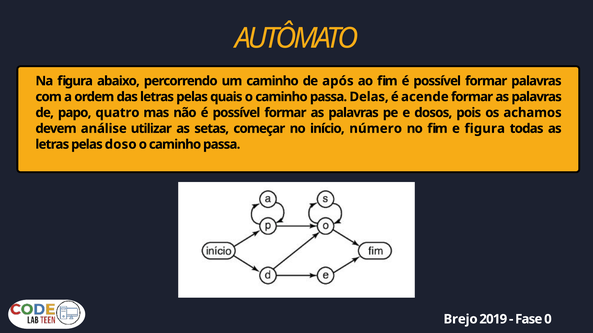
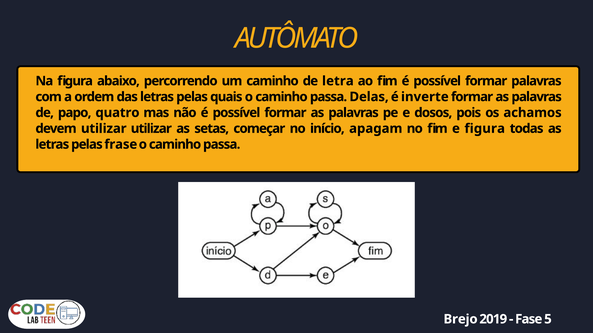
após: após -> letra
acende: acende -> inverte
devem análise: análise -> utilizar
número: número -> apagam
doso: doso -> frase
0: 0 -> 5
